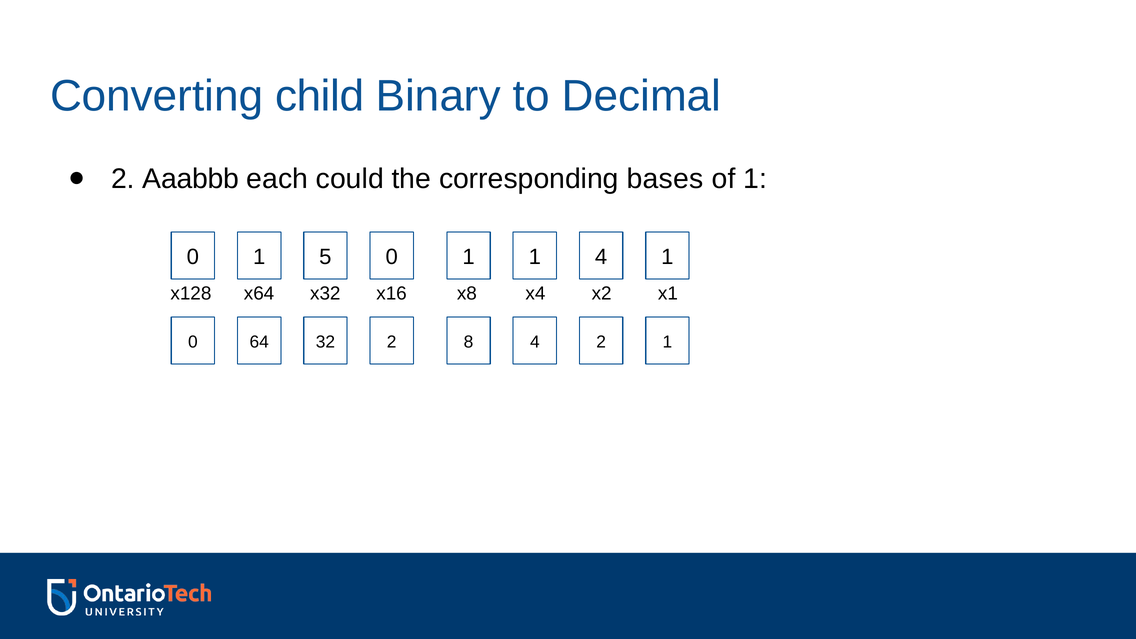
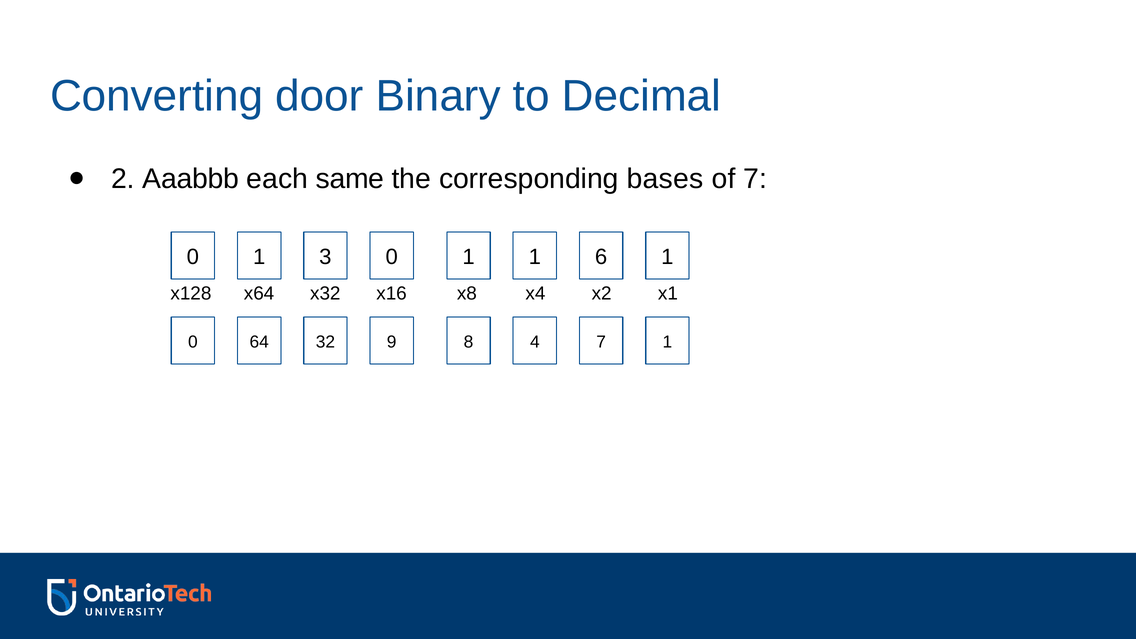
child: child -> door
could: could -> same
of 1: 1 -> 7
5: 5 -> 3
1 4: 4 -> 6
32 2: 2 -> 9
4 2: 2 -> 7
